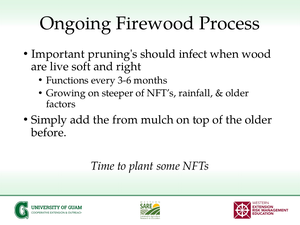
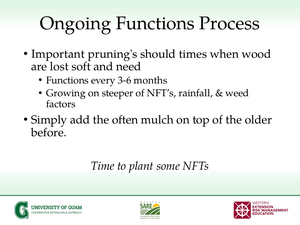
Ongoing Firewood: Firewood -> Functions
infect: infect -> times
live: live -> lost
right: right -> need
older at (237, 93): older -> weed
from: from -> often
